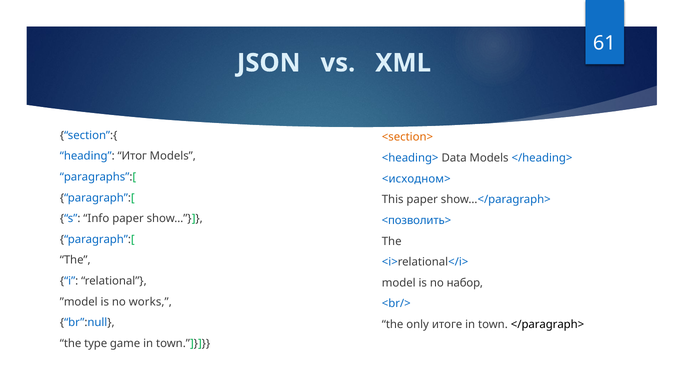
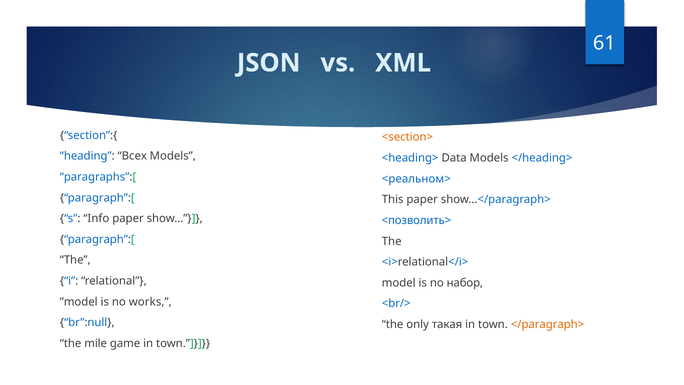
Итог: Итог -> Всех
<исходном>: <исходном> -> <реальном>
итоге: итоге -> такая
</paragraph> colour: black -> orange
type: type -> mile
